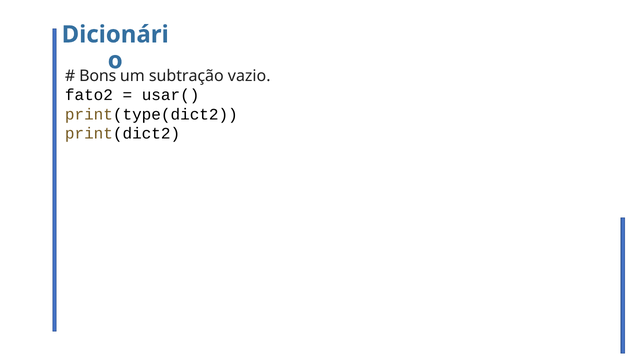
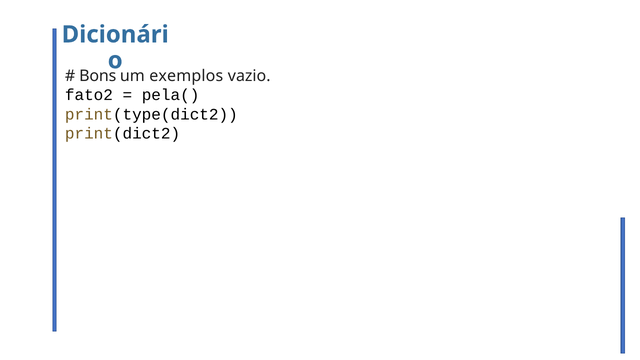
subtração: subtração -> exemplos
usar(: usar( -> pela(
